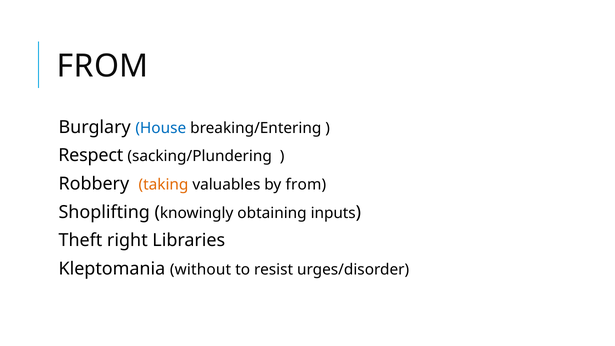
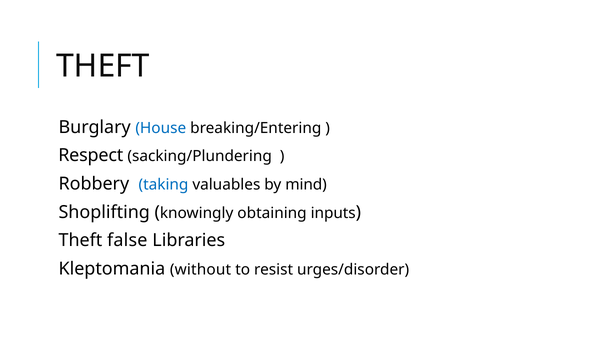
FROM at (103, 66): FROM -> THEFT
taking colour: orange -> blue
by from: from -> mind
right: right -> false
